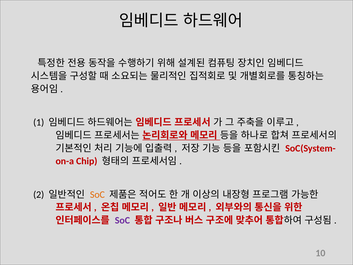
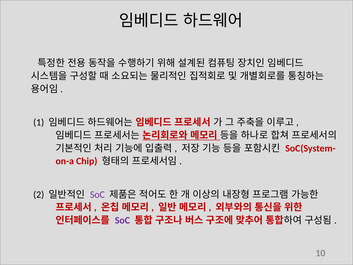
SoC at (97, 194) colour: orange -> purple
